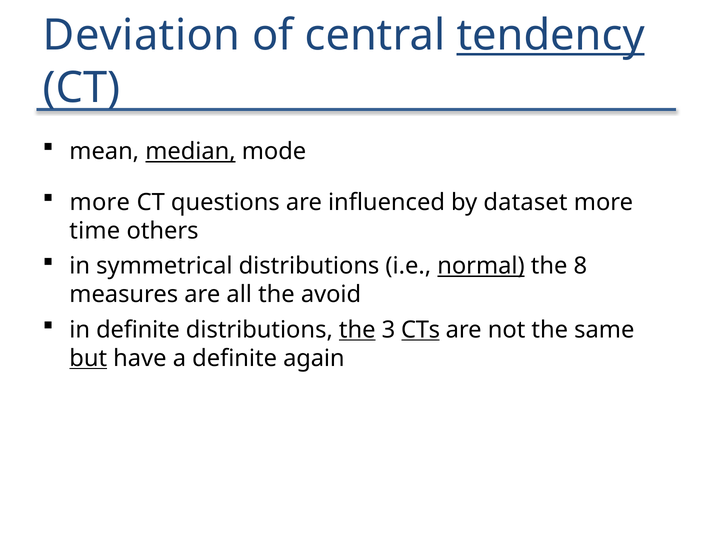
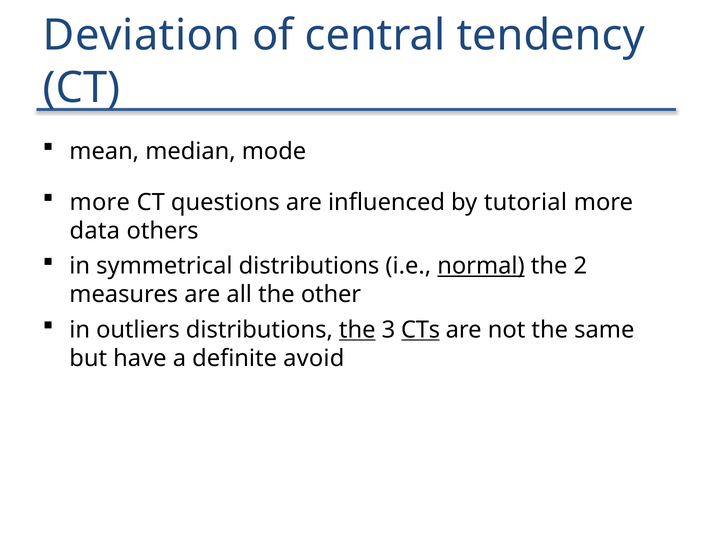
tendency underline: present -> none
median underline: present -> none
dataset: dataset -> tutorial
time: time -> data
8: 8 -> 2
avoid: avoid -> other
in definite: definite -> outliers
but underline: present -> none
again: again -> avoid
